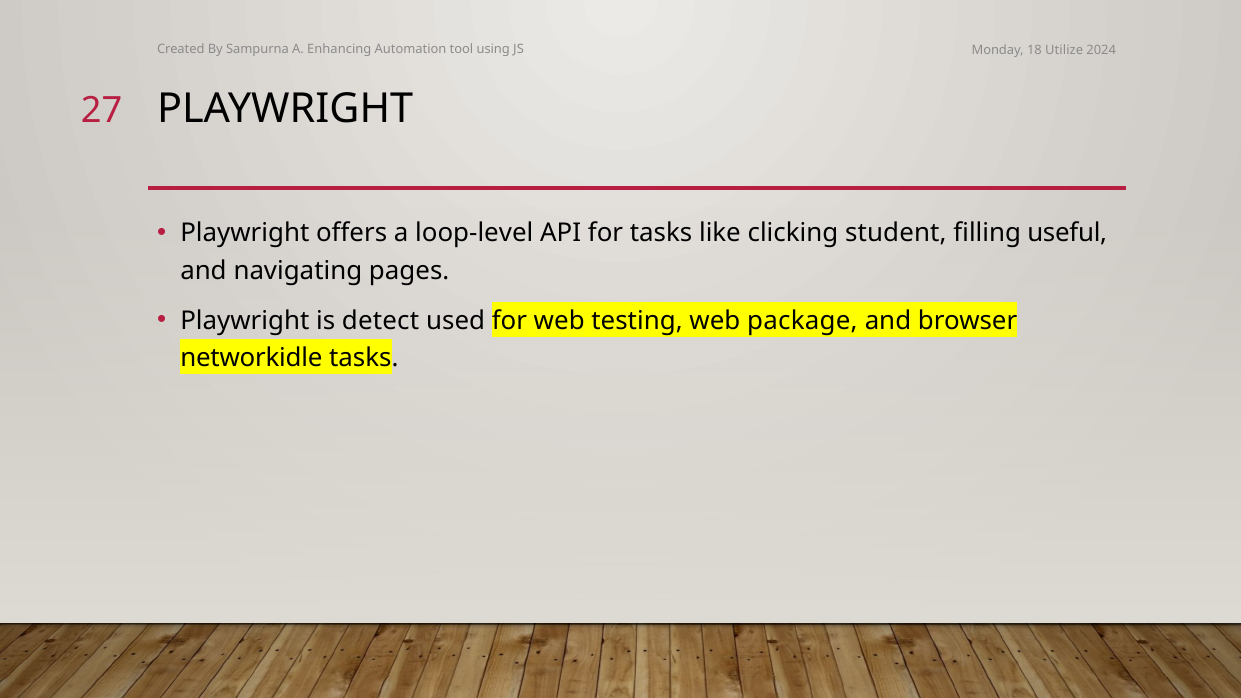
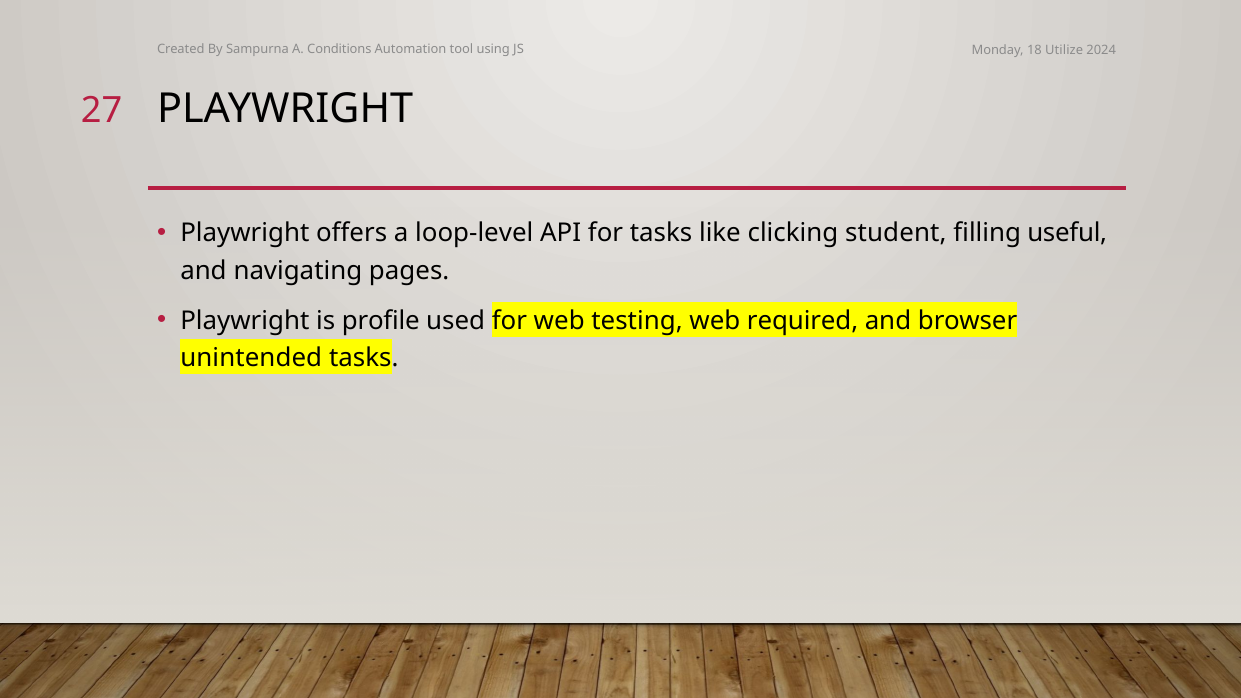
Enhancing: Enhancing -> Conditions
detect: detect -> profile
package: package -> required
networkidle: networkidle -> unintended
